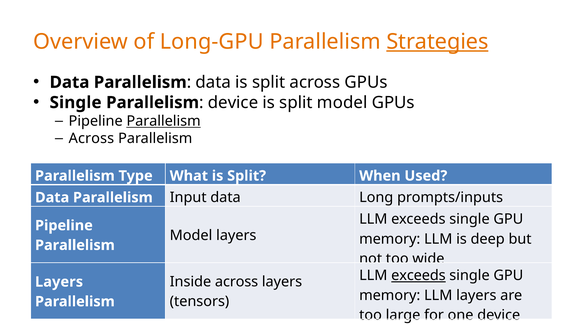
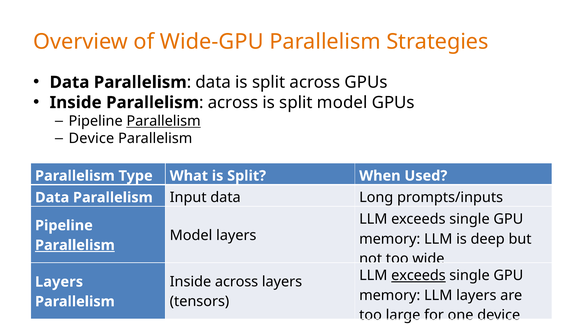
Long-GPU: Long-GPU -> Wide-GPU
Strategies underline: present -> none
Single at (76, 103): Single -> Inside
device at (233, 103): device -> across
Across at (91, 139): Across -> Device
Parallelism at (75, 246) underline: none -> present
